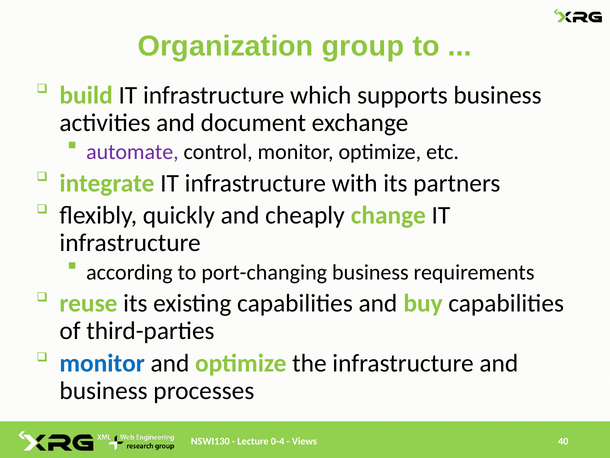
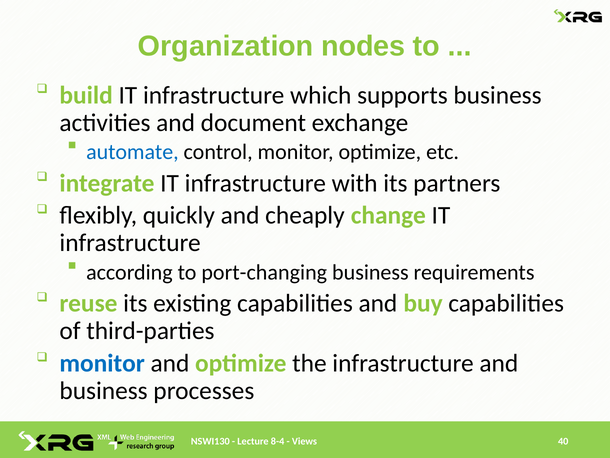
group: group -> nodes
automate colour: purple -> blue
0-4: 0-4 -> 8-4
